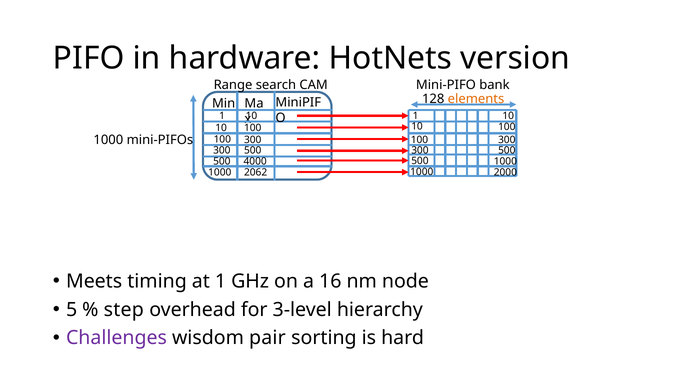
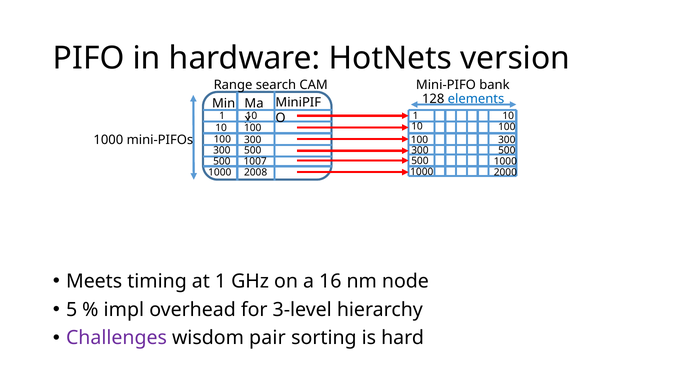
elements colour: orange -> blue
4000: 4000 -> 1007
2062: 2062 -> 2008
step: step -> impl
